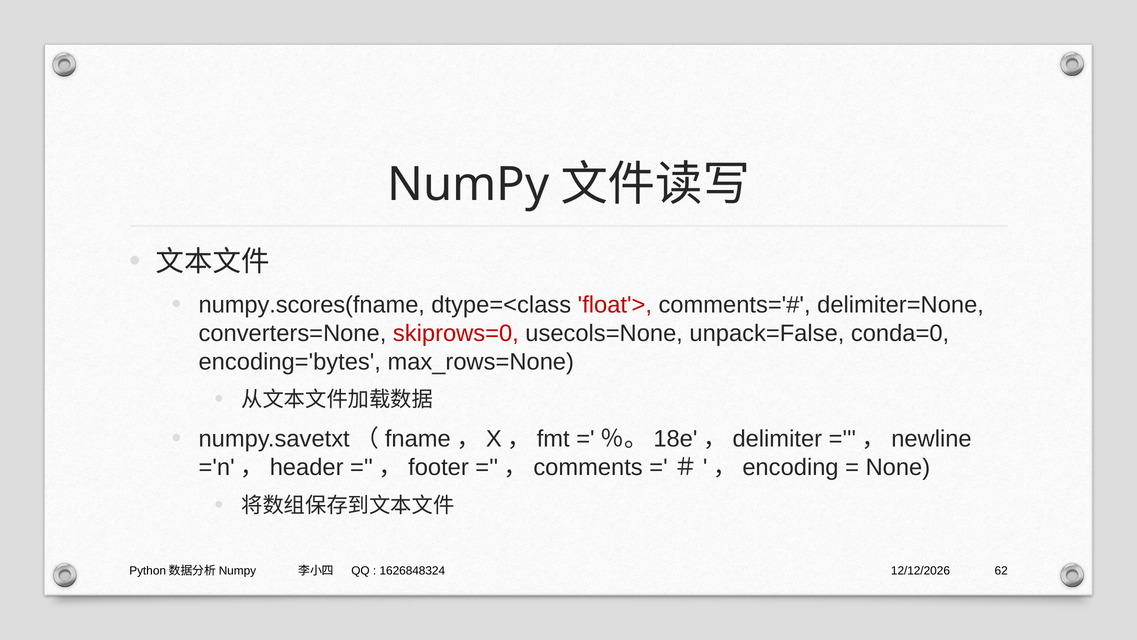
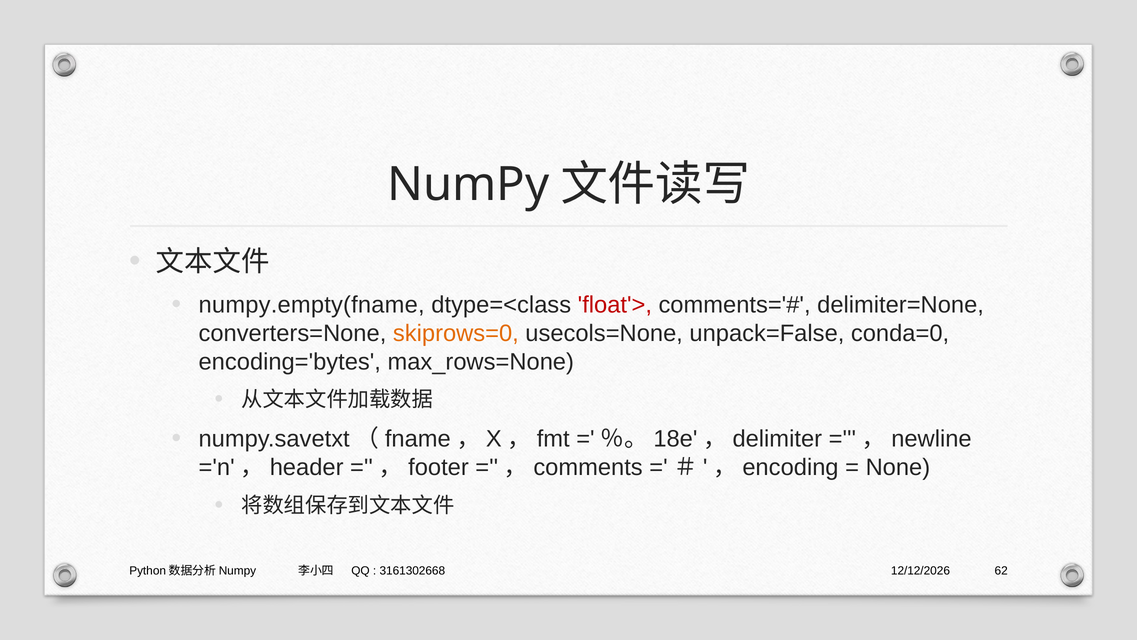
numpy.scores(fname: numpy.scores(fname -> numpy.empty(fname
skiprows=0 colour: red -> orange
1626848324: 1626848324 -> 3161302668
